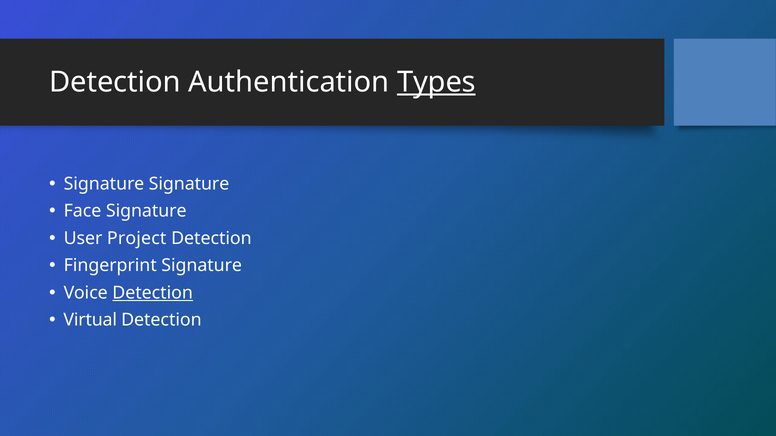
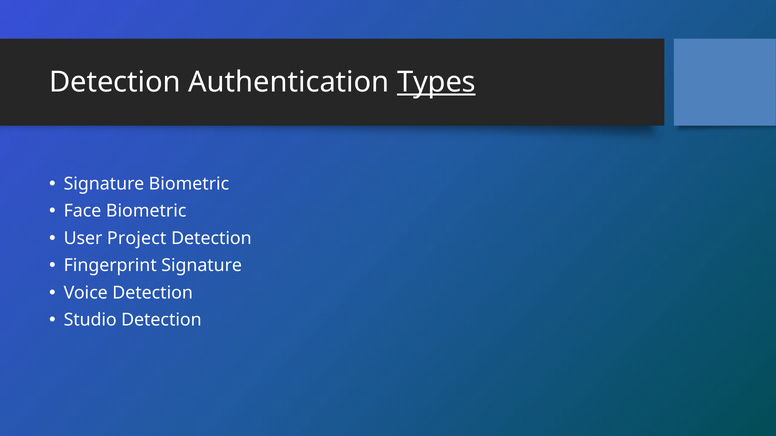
Signature Signature: Signature -> Biometric
Face Signature: Signature -> Biometric
Detection at (153, 293) underline: present -> none
Virtual: Virtual -> Studio
